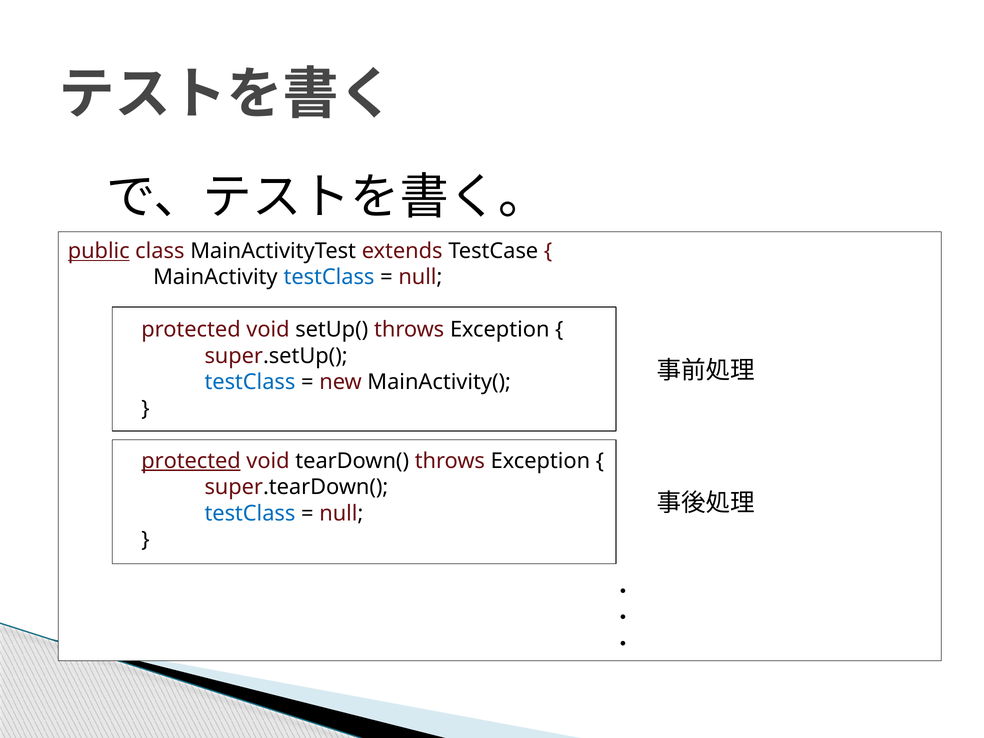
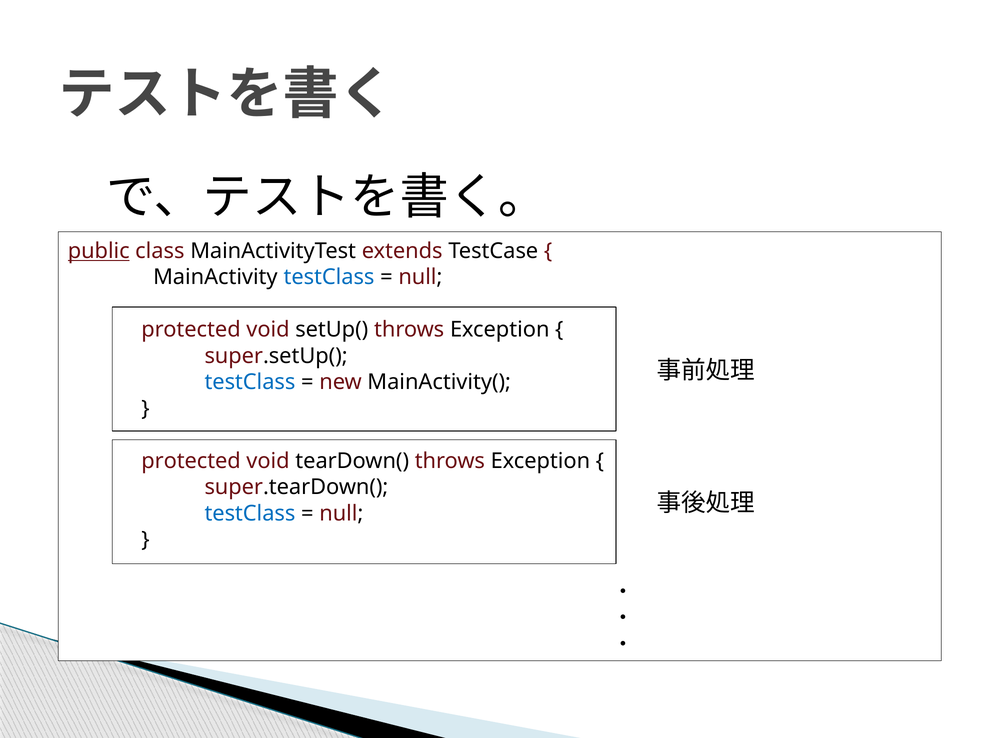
protected at (191, 461) underline: present -> none
